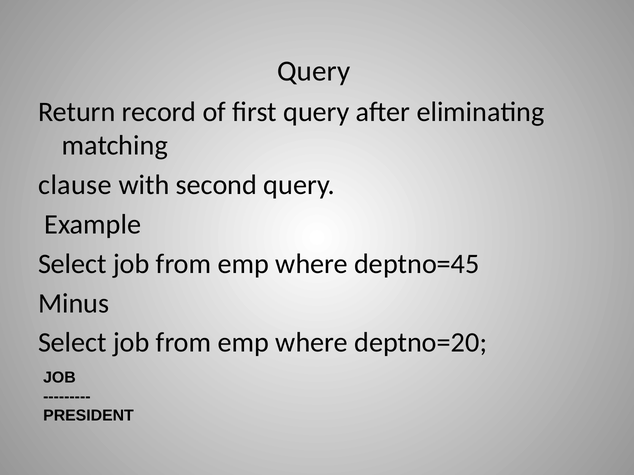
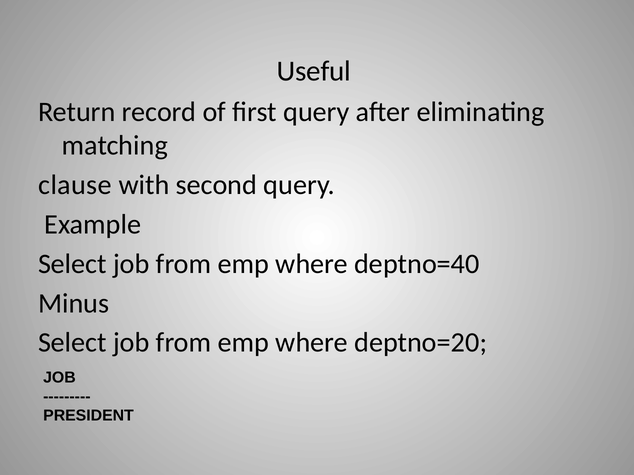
Query at (314, 71): Query -> Useful
deptno=45: deptno=45 -> deptno=40
